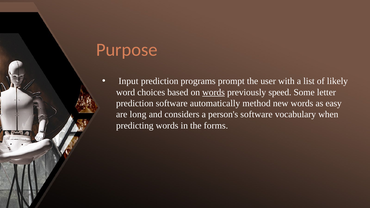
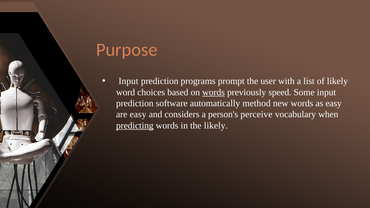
Some letter: letter -> input
are long: long -> easy
person's software: software -> perceive
predicting underline: none -> present
the forms: forms -> likely
